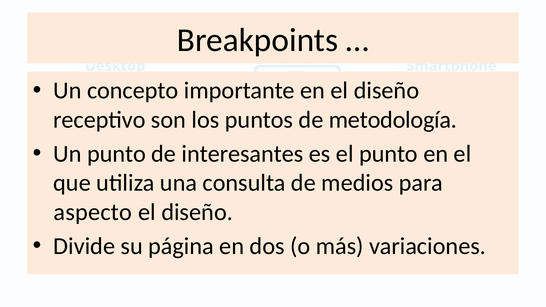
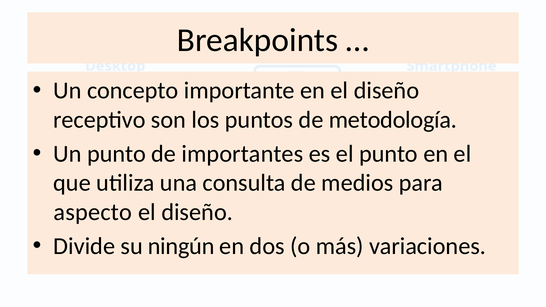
interesantes: interesantes -> importantes
página: página -> ningún
